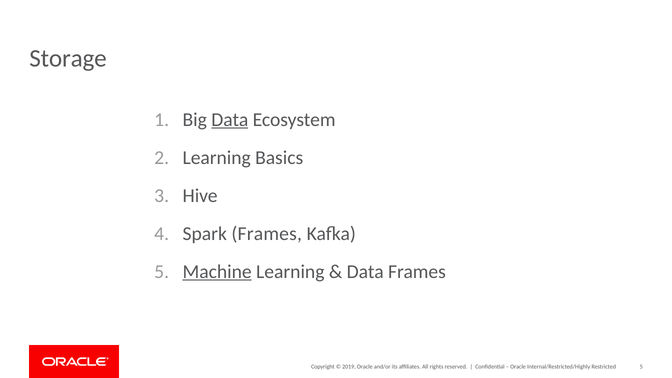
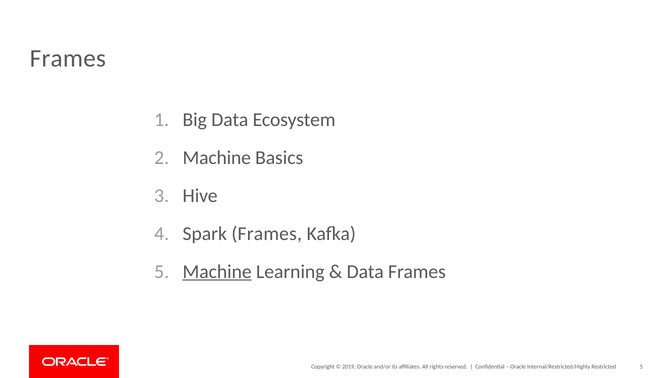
Storage at (68, 58): Storage -> Frames
Data at (230, 120) underline: present -> none
Learning at (217, 158): Learning -> Machine
